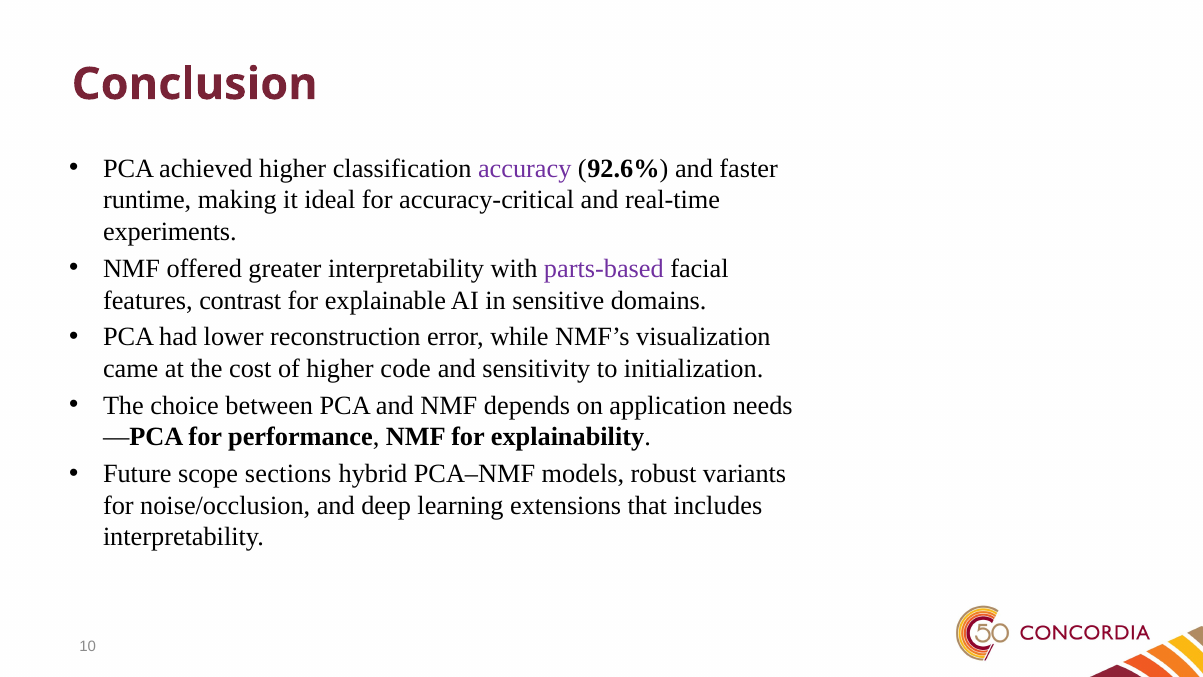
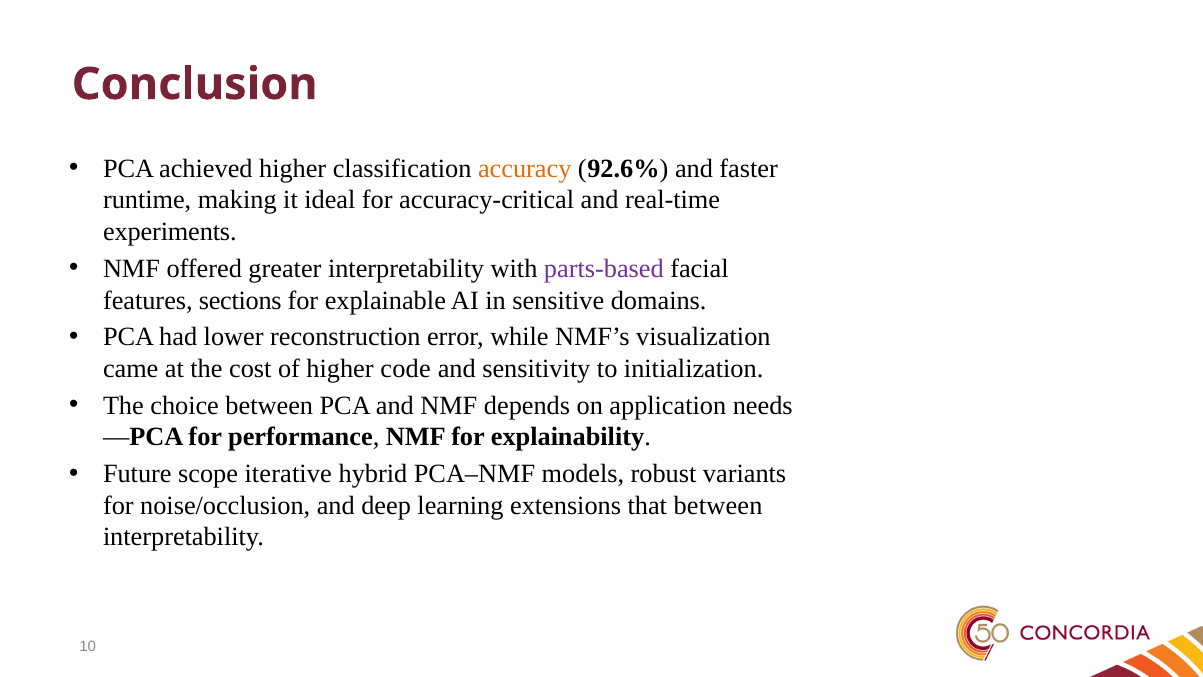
accuracy colour: purple -> orange
contrast: contrast -> sections
sections: sections -> iterative
that includes: includes -> between
